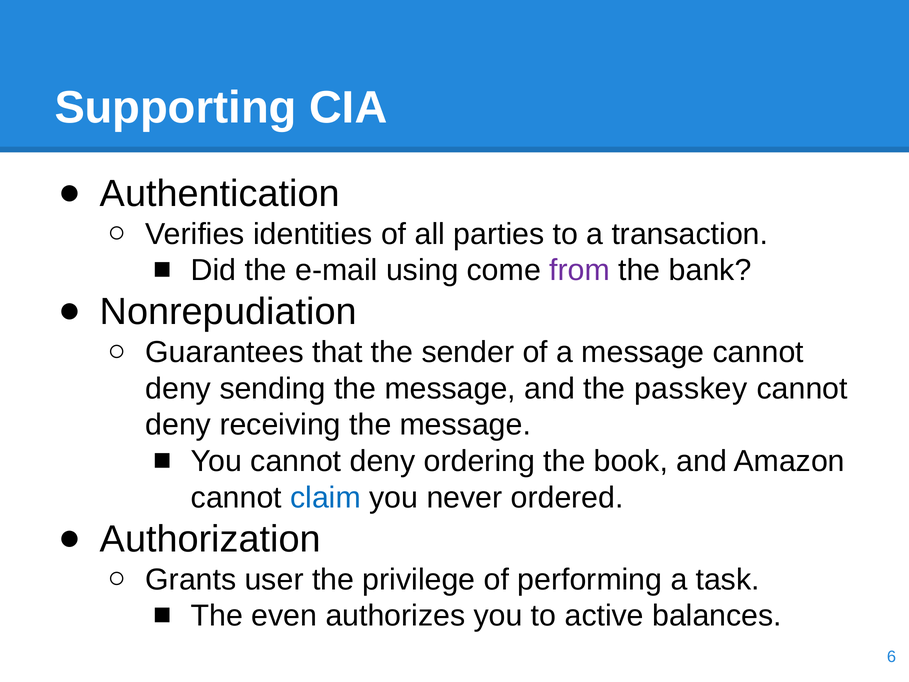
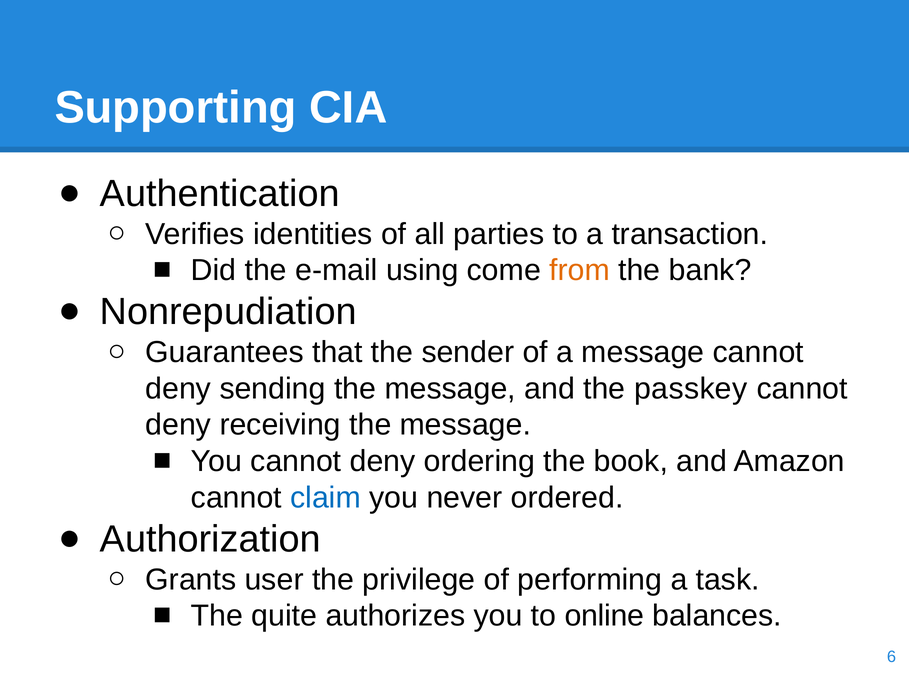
from colour: purple -> orange
even: even -> quite
active: active -> online
